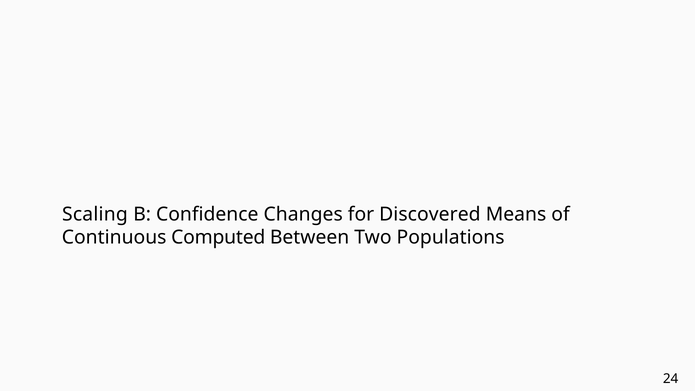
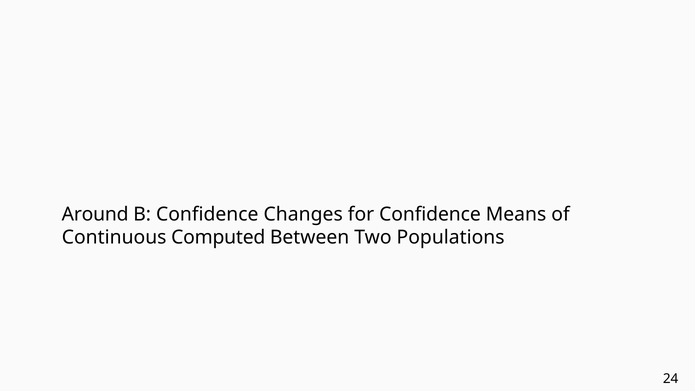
Scaling: Scaling -> Around
for Discovered: Discovered -> Confidence
